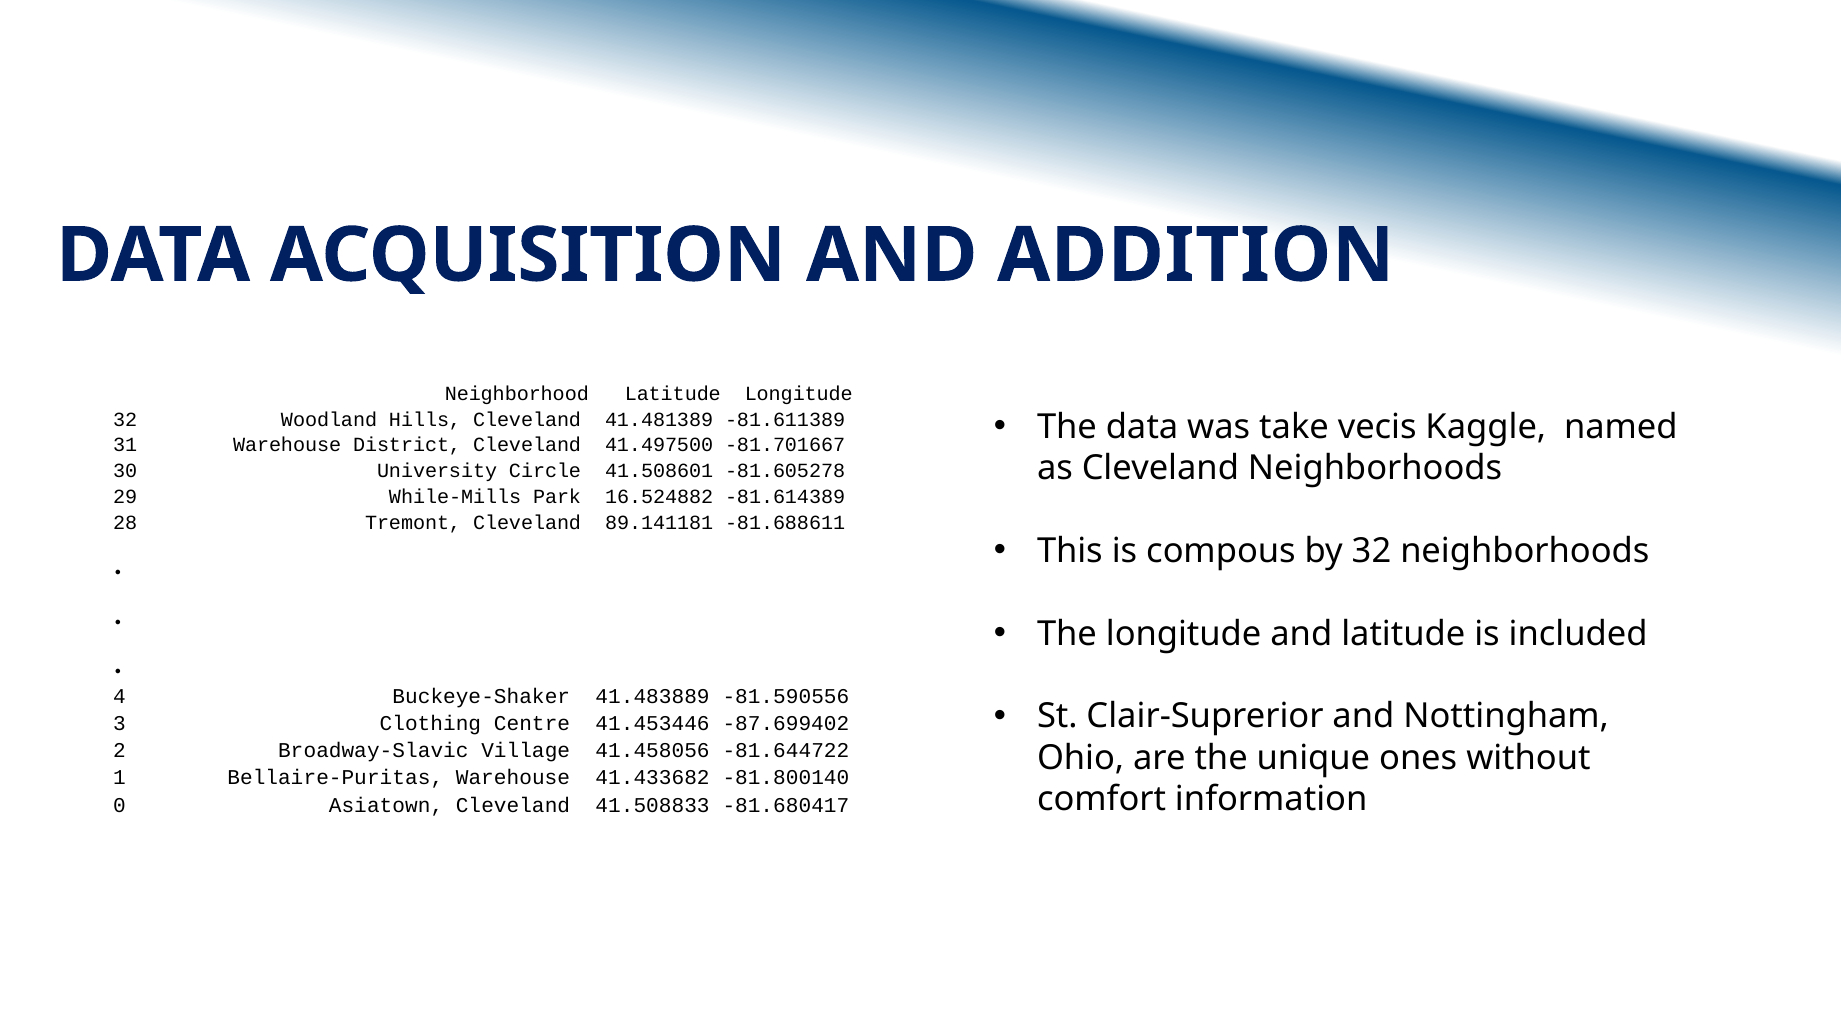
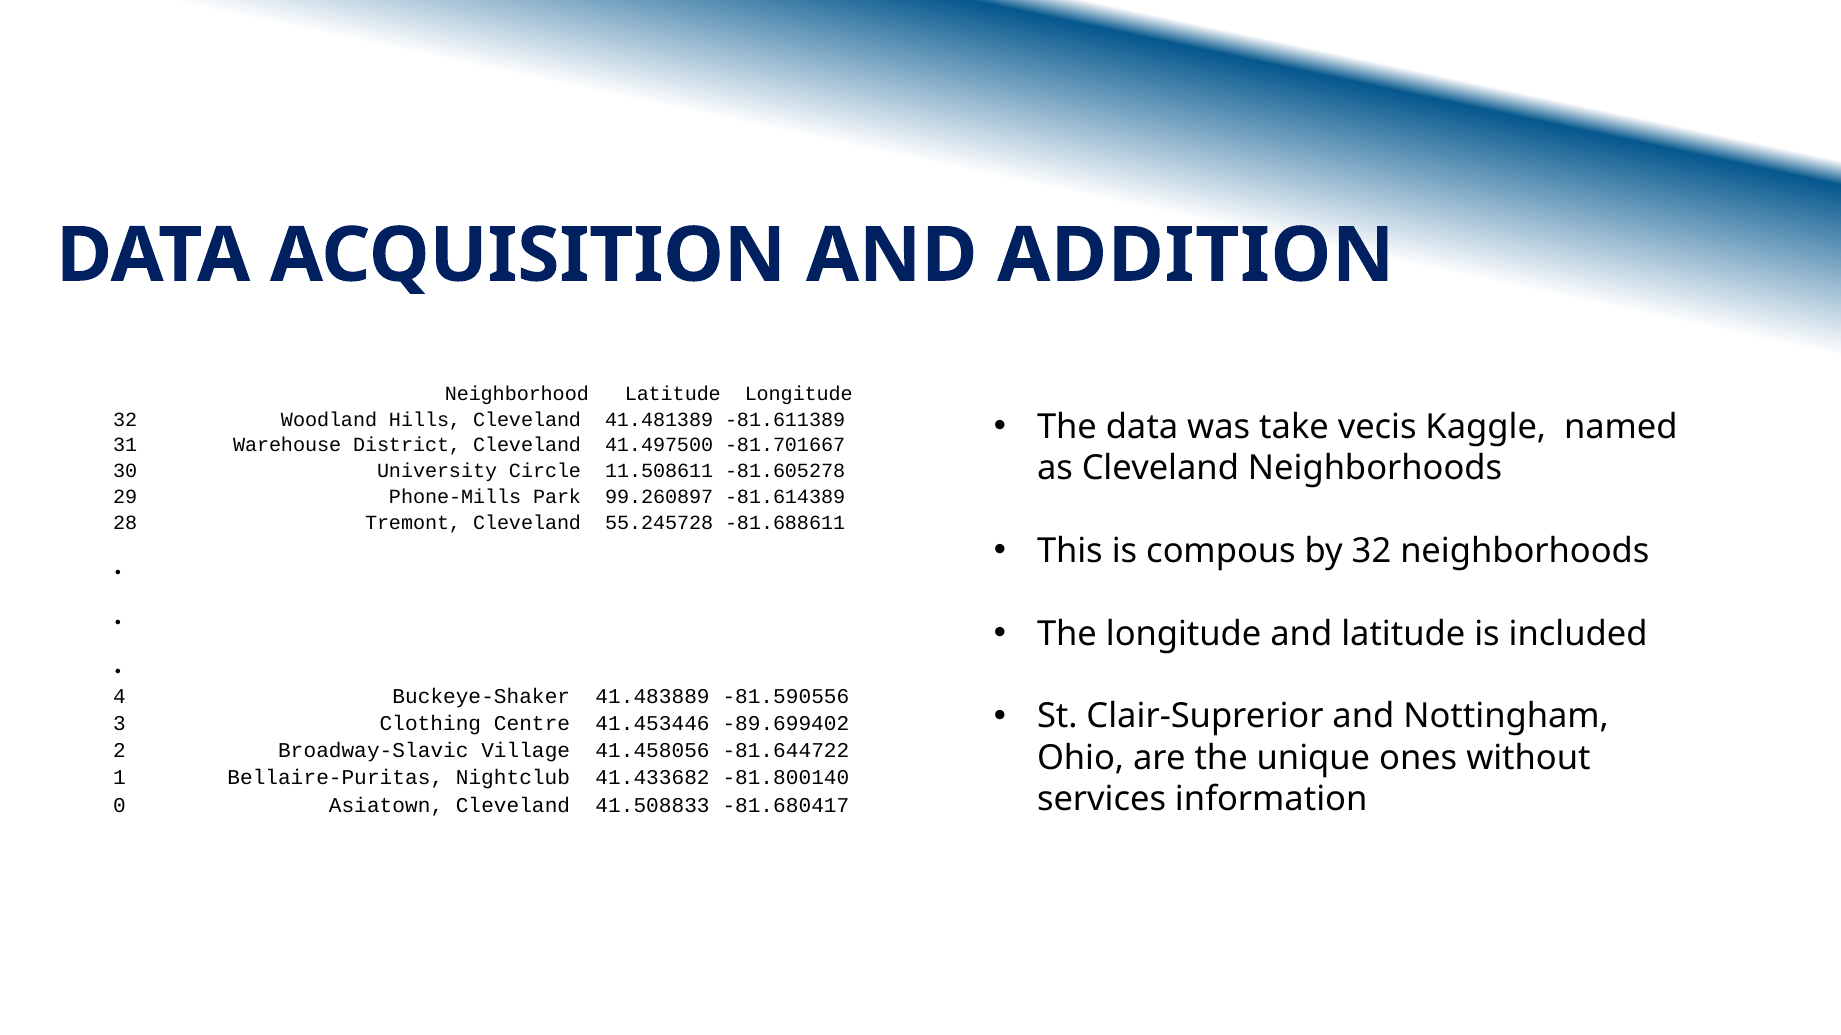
41.508601: 41.508601 -> 11.508611
While-Mills: While-Mills -> Phone-Mills
16.524882: 16.524882 -> 99.260897
89.141181: 89.141181 -> 55.245728
-87.699402: -87.699402 -> -89.699402
Bellaire-Puritas Warehouse: Warehouse -> Nightclub
comfort: comfort -> services
